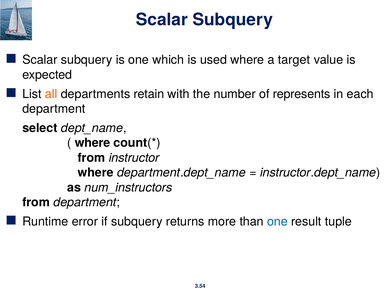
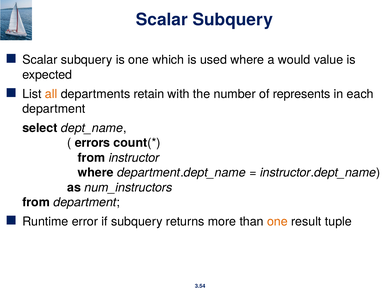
target: target -> would
where at (92, 143): where -> errors
one at (277, 222) colour: blue -> orange
